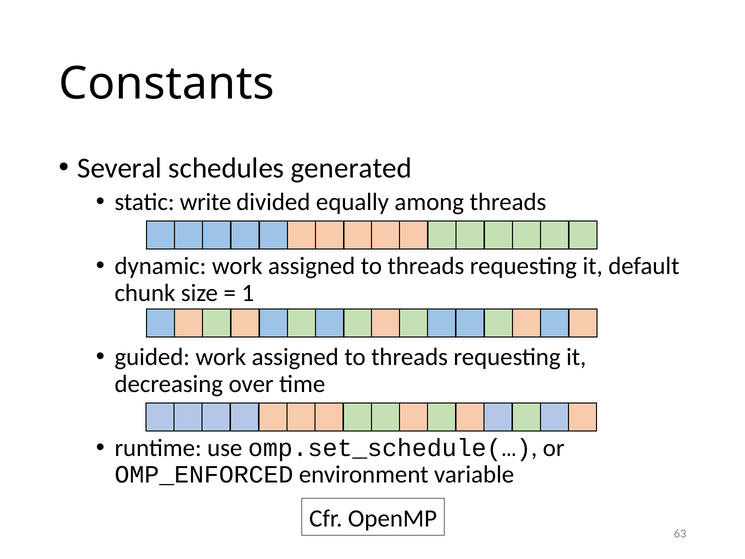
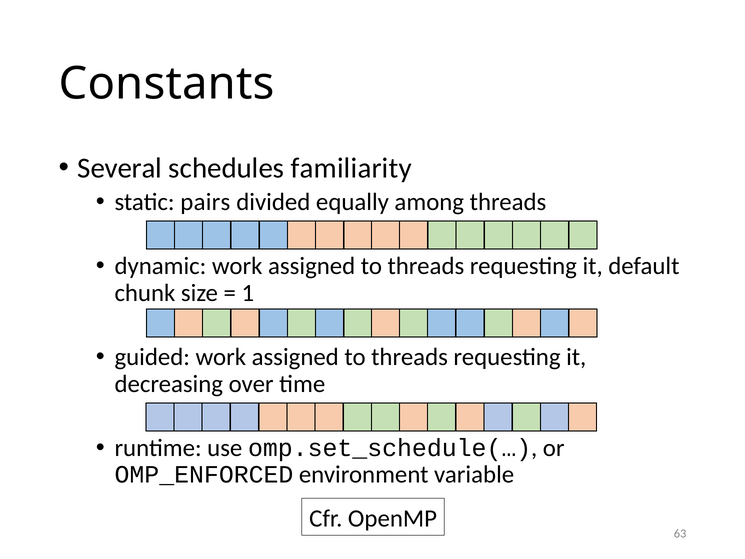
generated: generated -> familiarity
write: write -> pairs
